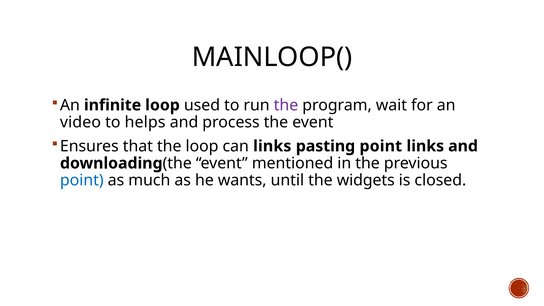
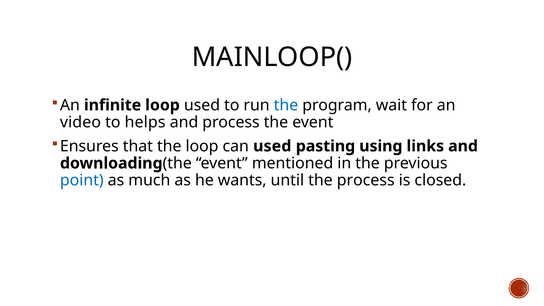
the at (286, 105) colour: purple -> blue
can links: links -> used
pasting point: point -> using
the widgets: widgets -> process
